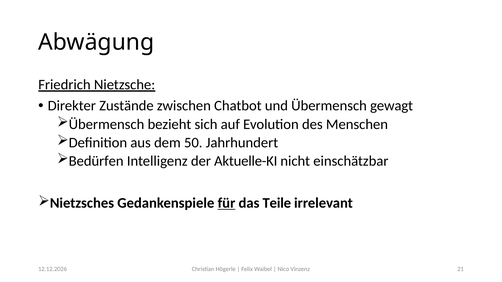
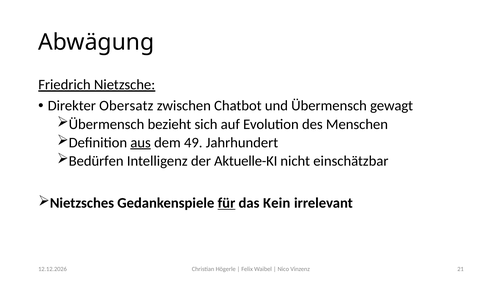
Zustände: Zustände -> Obersatz
aus underline: none -> present
50: 50 -> 49
Teile: Teile -> Kein
